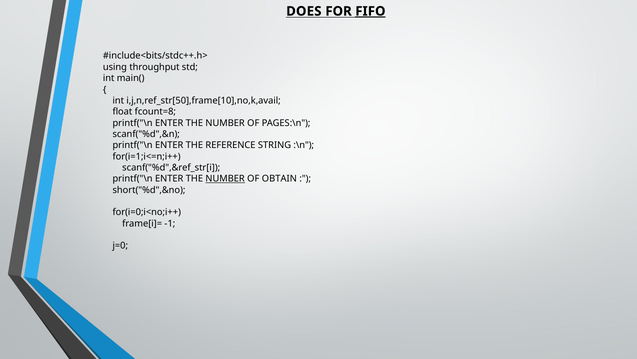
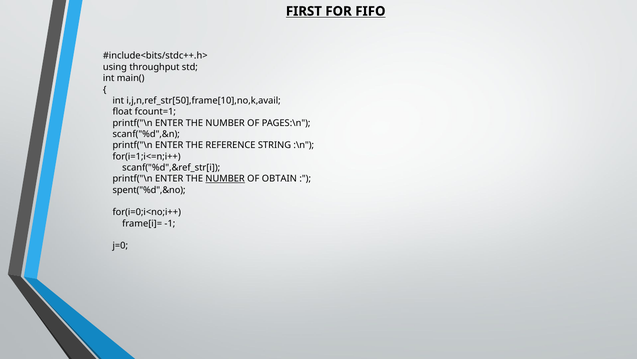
DOES: DOES -> FIRST
FIFO underline: present -> none
fcount=8: fcount=8 -> fcount=1
short("%d",&no: short("%d",&no -> spent("%d",&no
